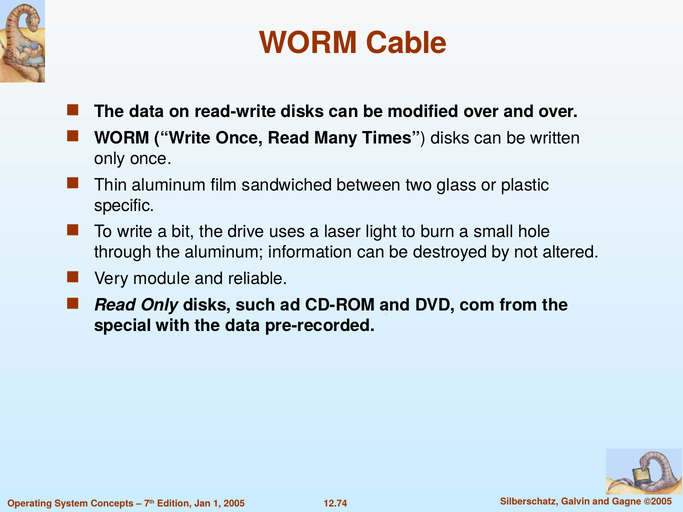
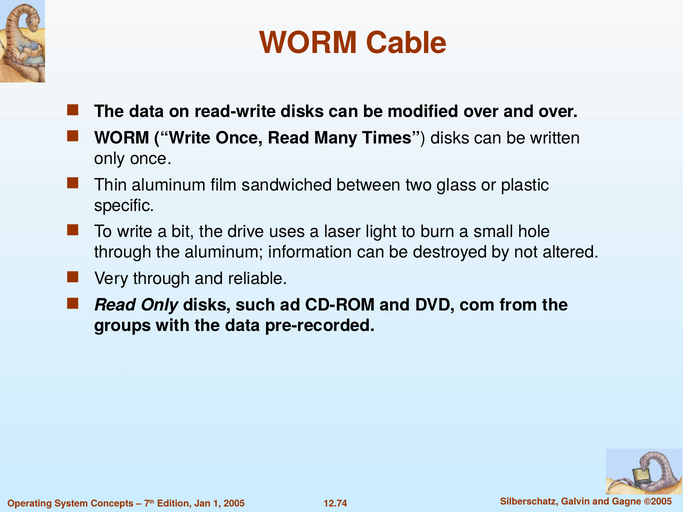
Very module: module -> through
special: special -> groups
